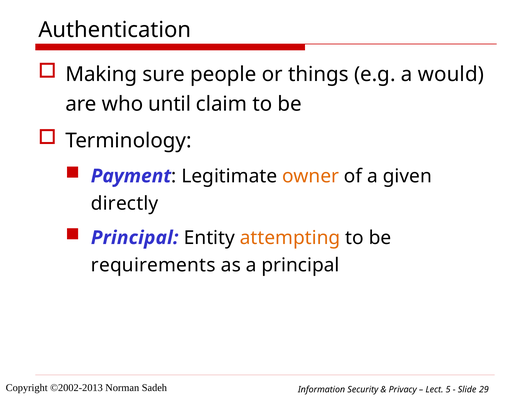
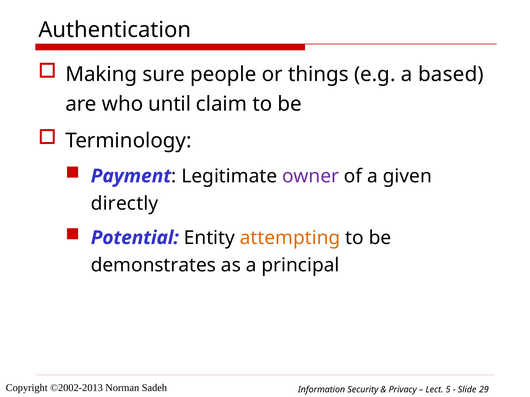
would: would -> based
owner colour: orange -> purple
Principal at (135, 238): Principal -> Potential
requirements: requirements -> demonstrates
